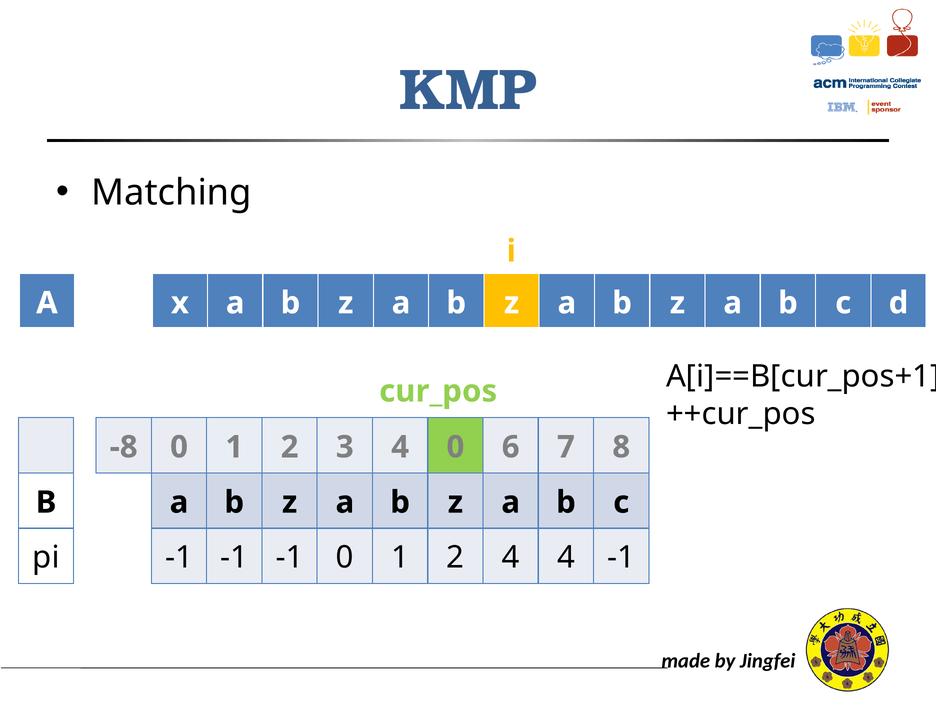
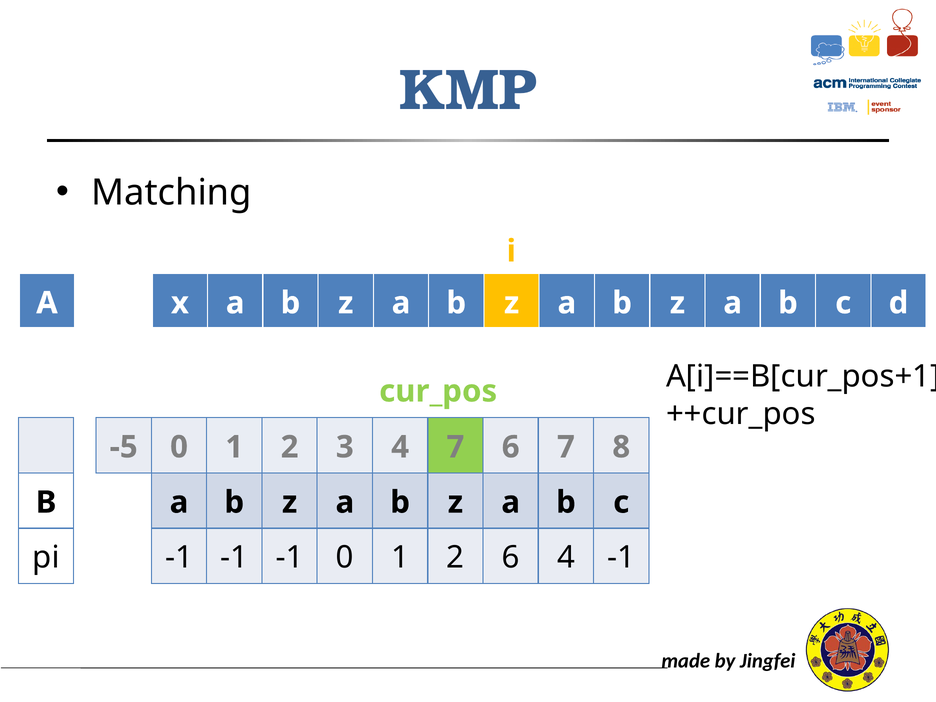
-8: -8 -> -5
4 0: 0 -> 7
2 4: 4 -> 6
